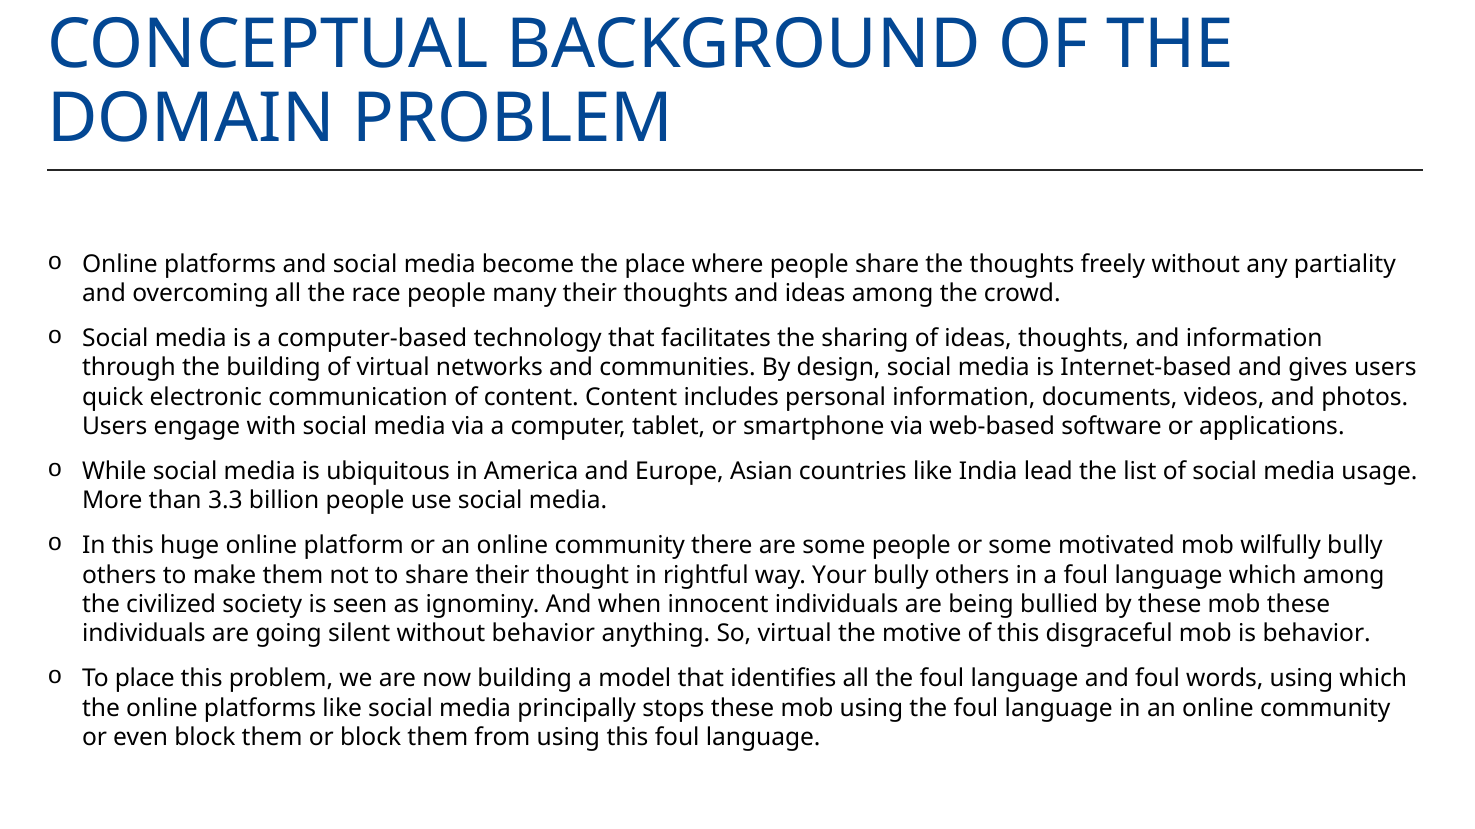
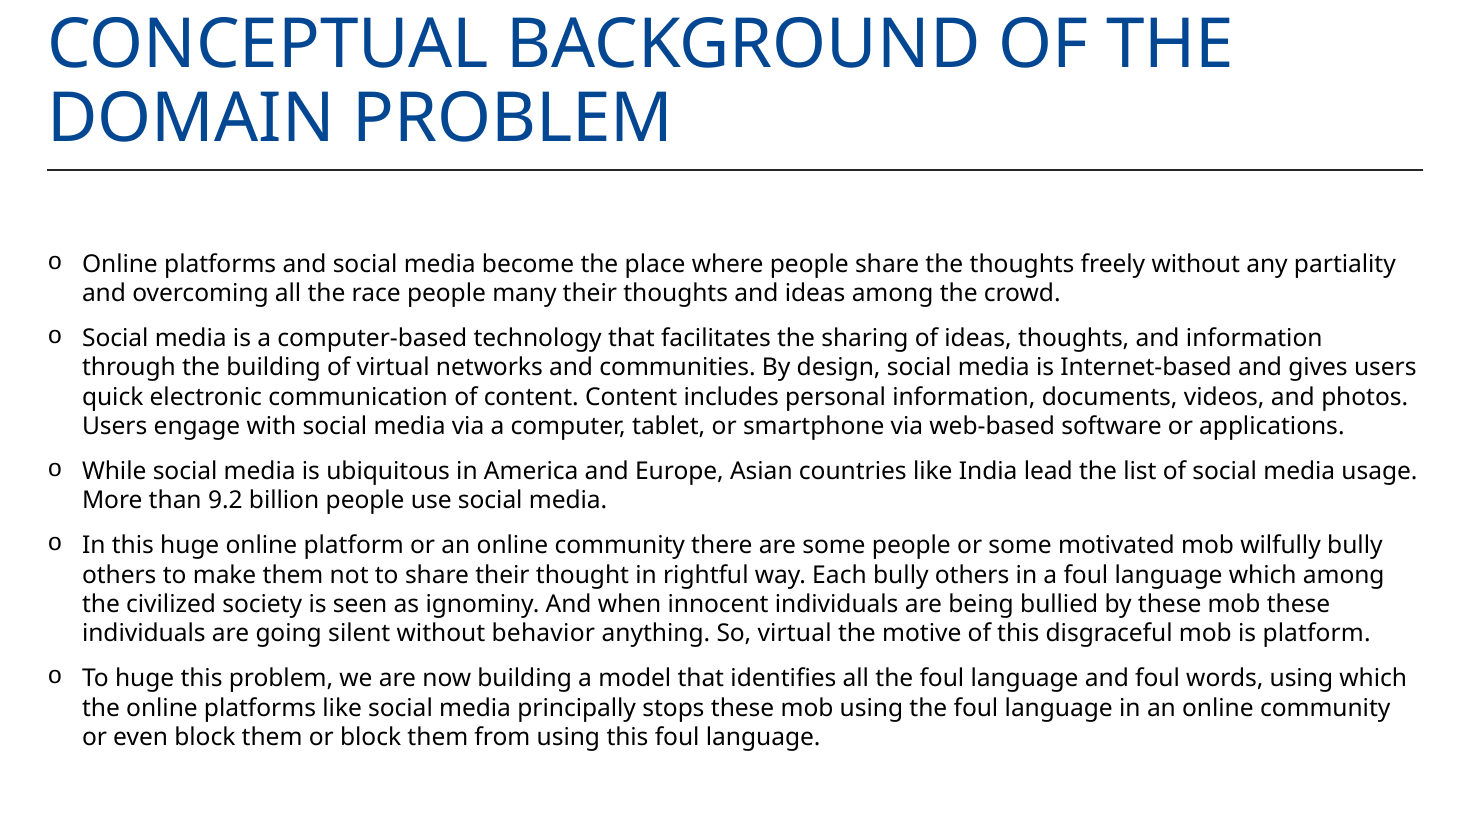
3.3: 3.3 -> 9.2
Your: Your -> Each
is behavior: behavior -> platform
To place: place -> huge
